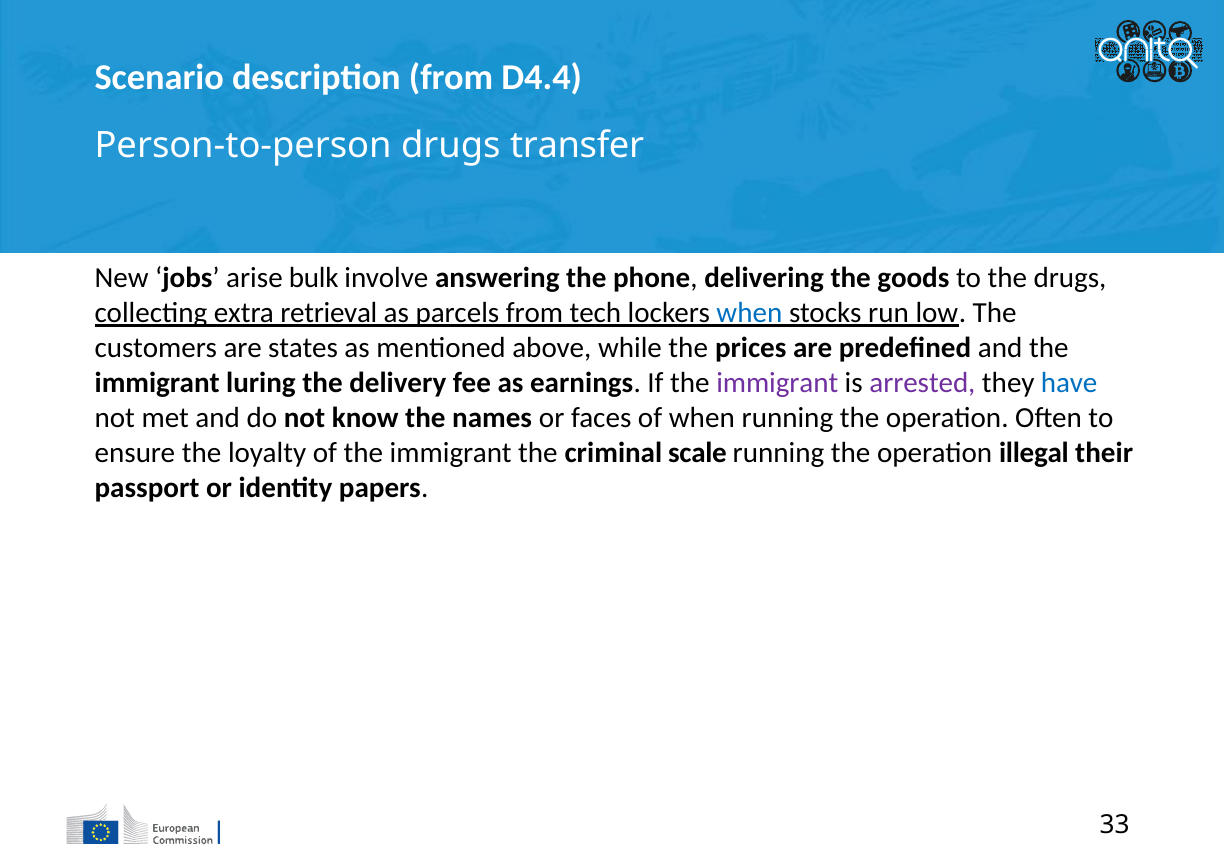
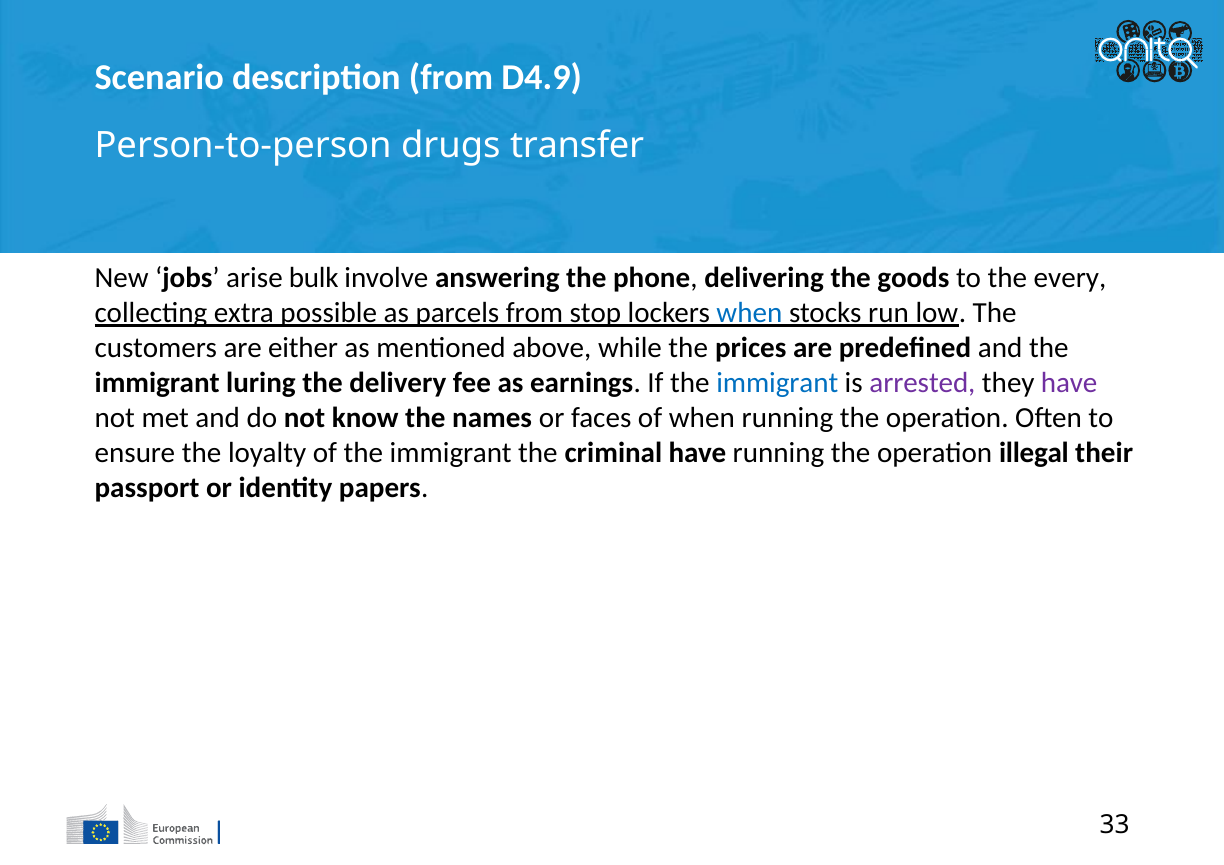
D4.4: D4.4 -> D4.9
the drugs: drugs -> every
retrieval: retrieval -> possible
tech: tech -> stop
states: states -> either
immigrant at (777, 383) colour: purple -> blue
have at (1069, 383) colour: blue -> purple
criminal scale: scale -> have
